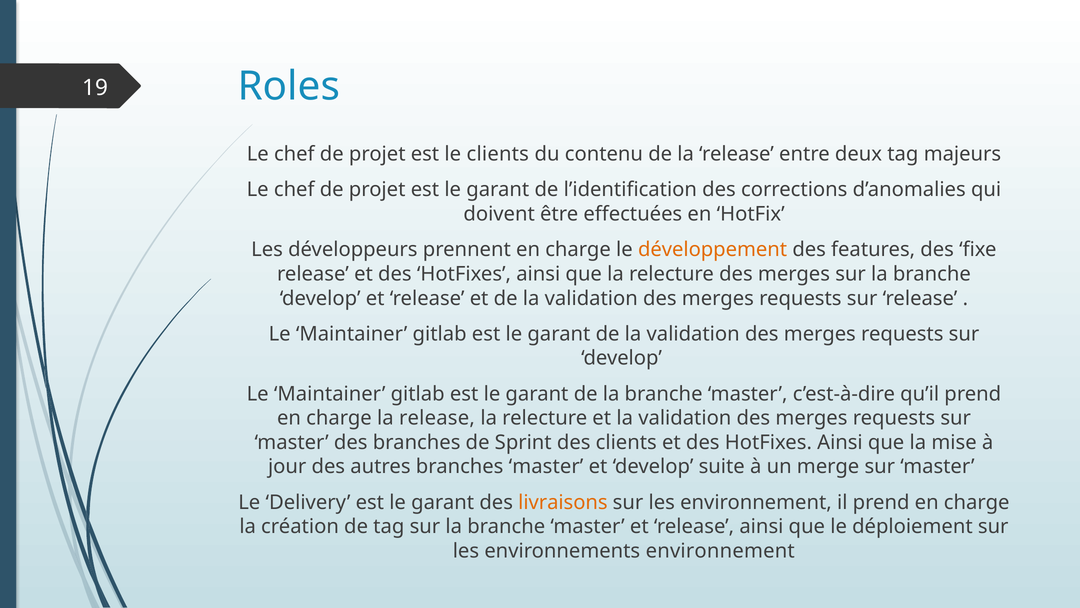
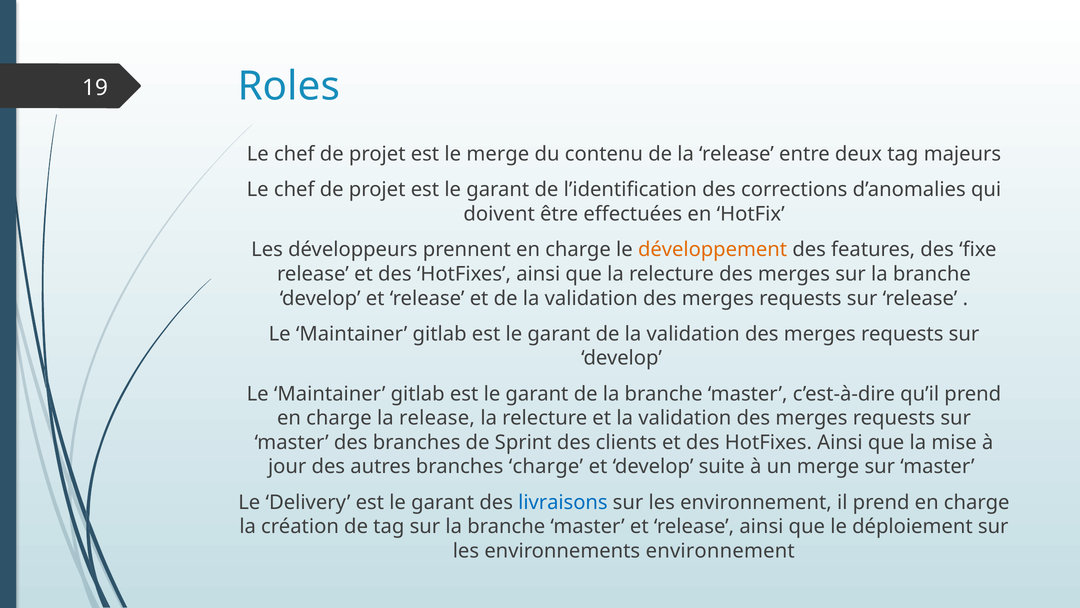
le clients: clients -> merge
branches master: master -> charge
livraisons colour: orange -> blue
